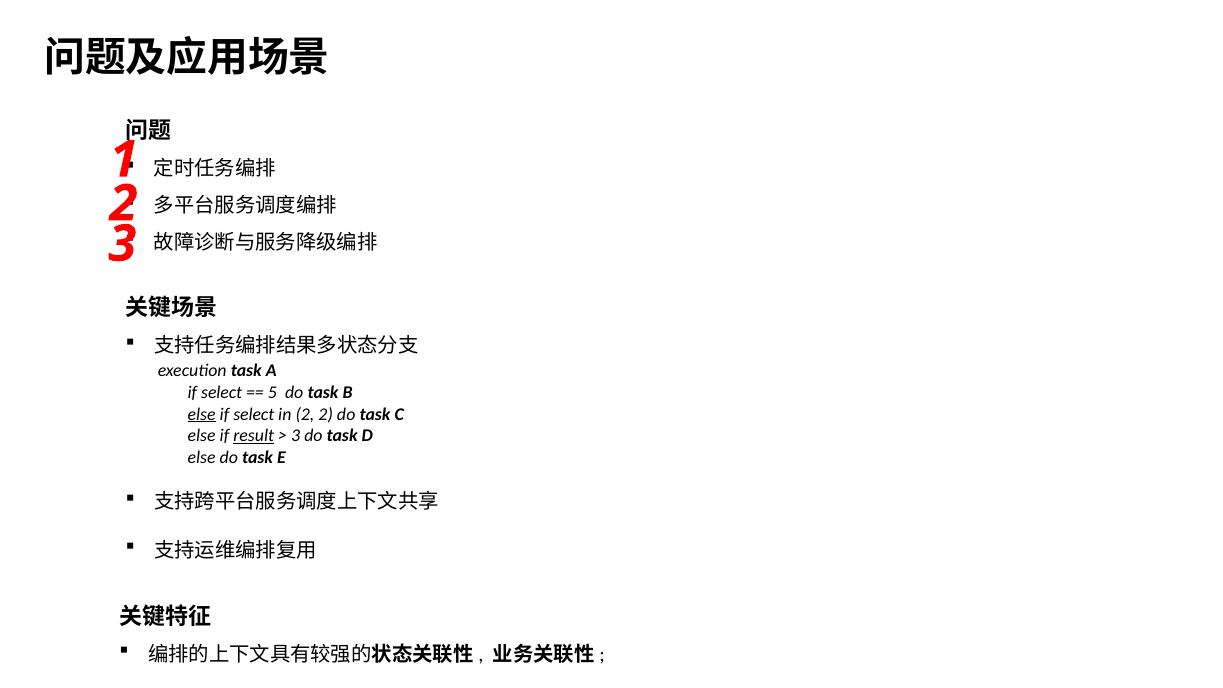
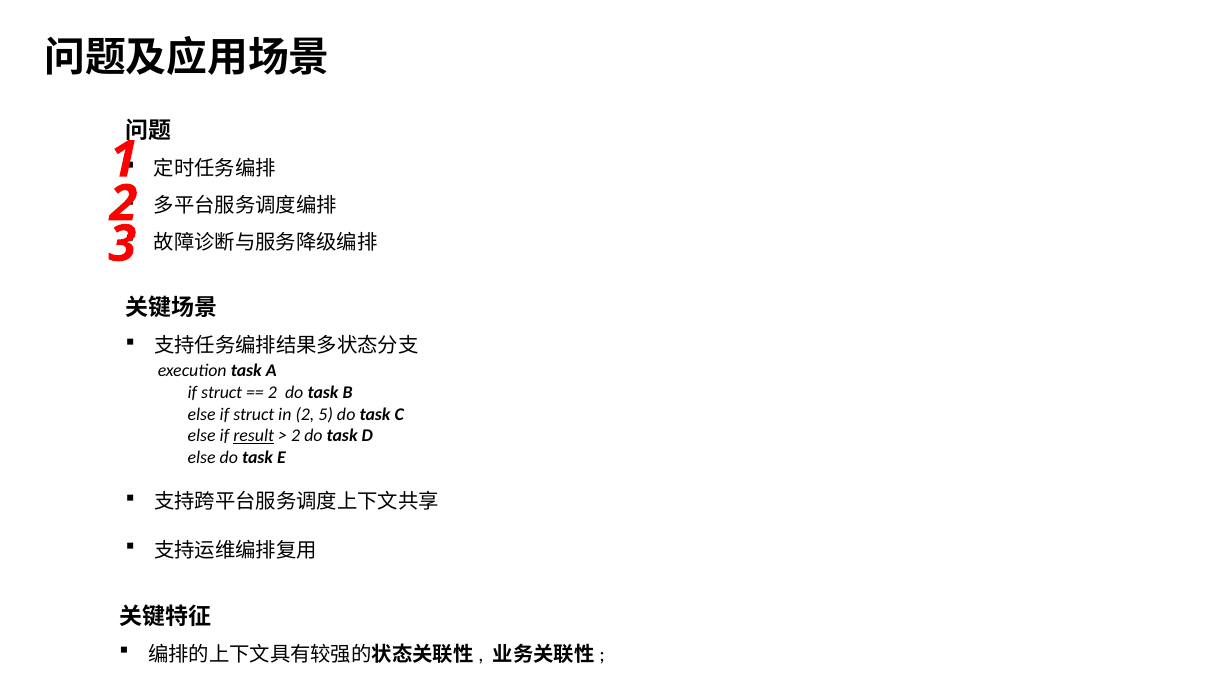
select at (222, 393): select -> struct
5 at (272, 393): 5 -> 2
else at (202, 414) underline: present -> none
select at (254, 414): select -> struct
2 2: 2 -> 5
3 at (296, 436): 3 -> 2
